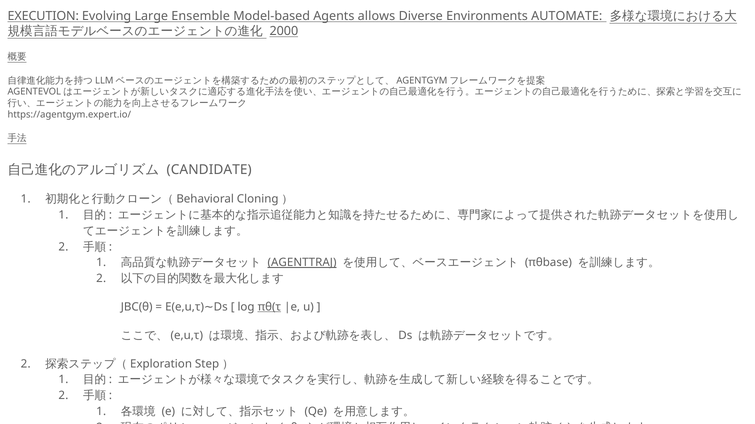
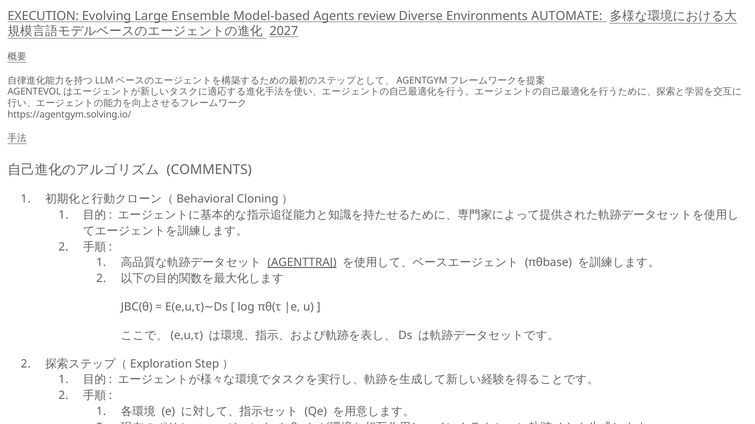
allows: allows -> review
2000: 2000 -> 2027
https://agentgym.expert.io/: https://agentgym.expert.io/ -> https://agentgym.solving.io/
CANDIDATE: CANDIDATE -> COMMENTS
πθ(τ at (269, 307) underline: present -> none
